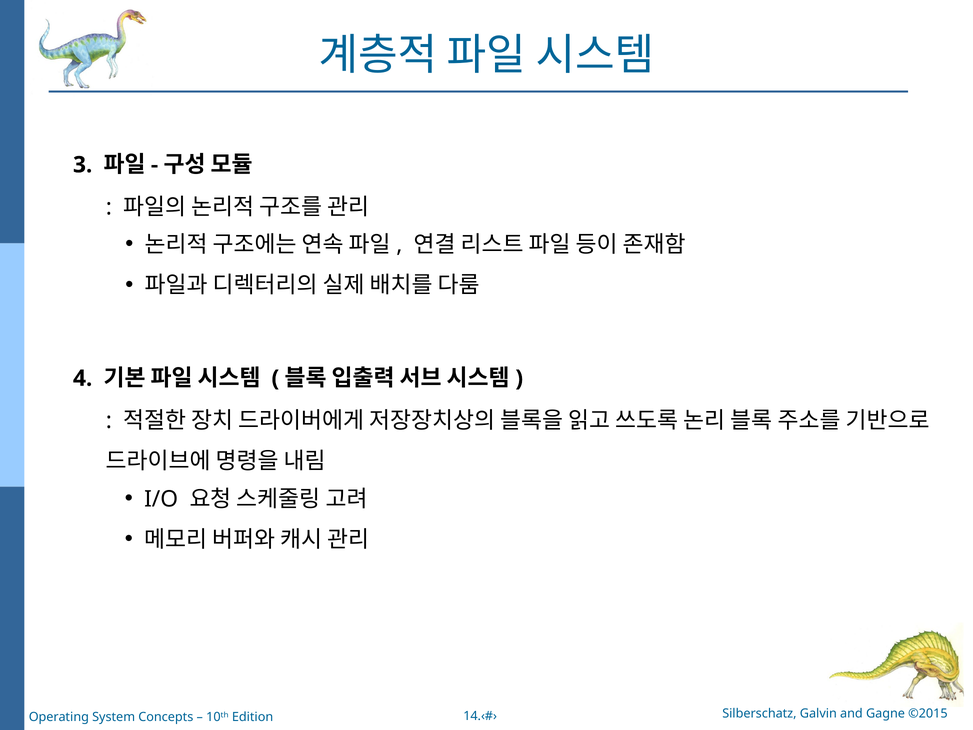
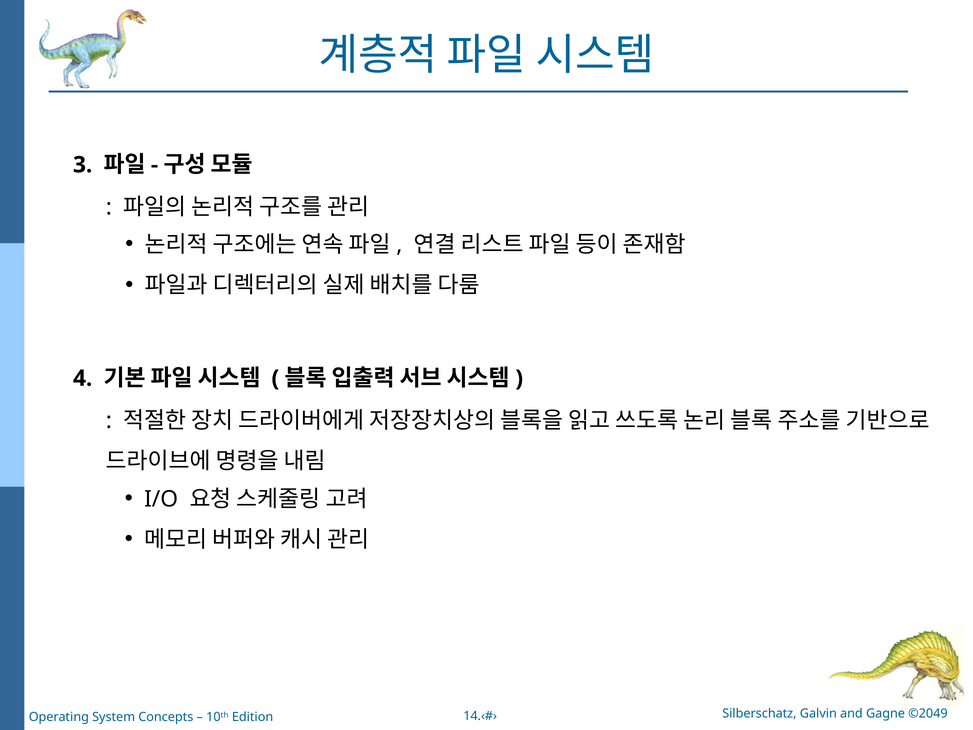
©2015: ©2015 -> ©2049
